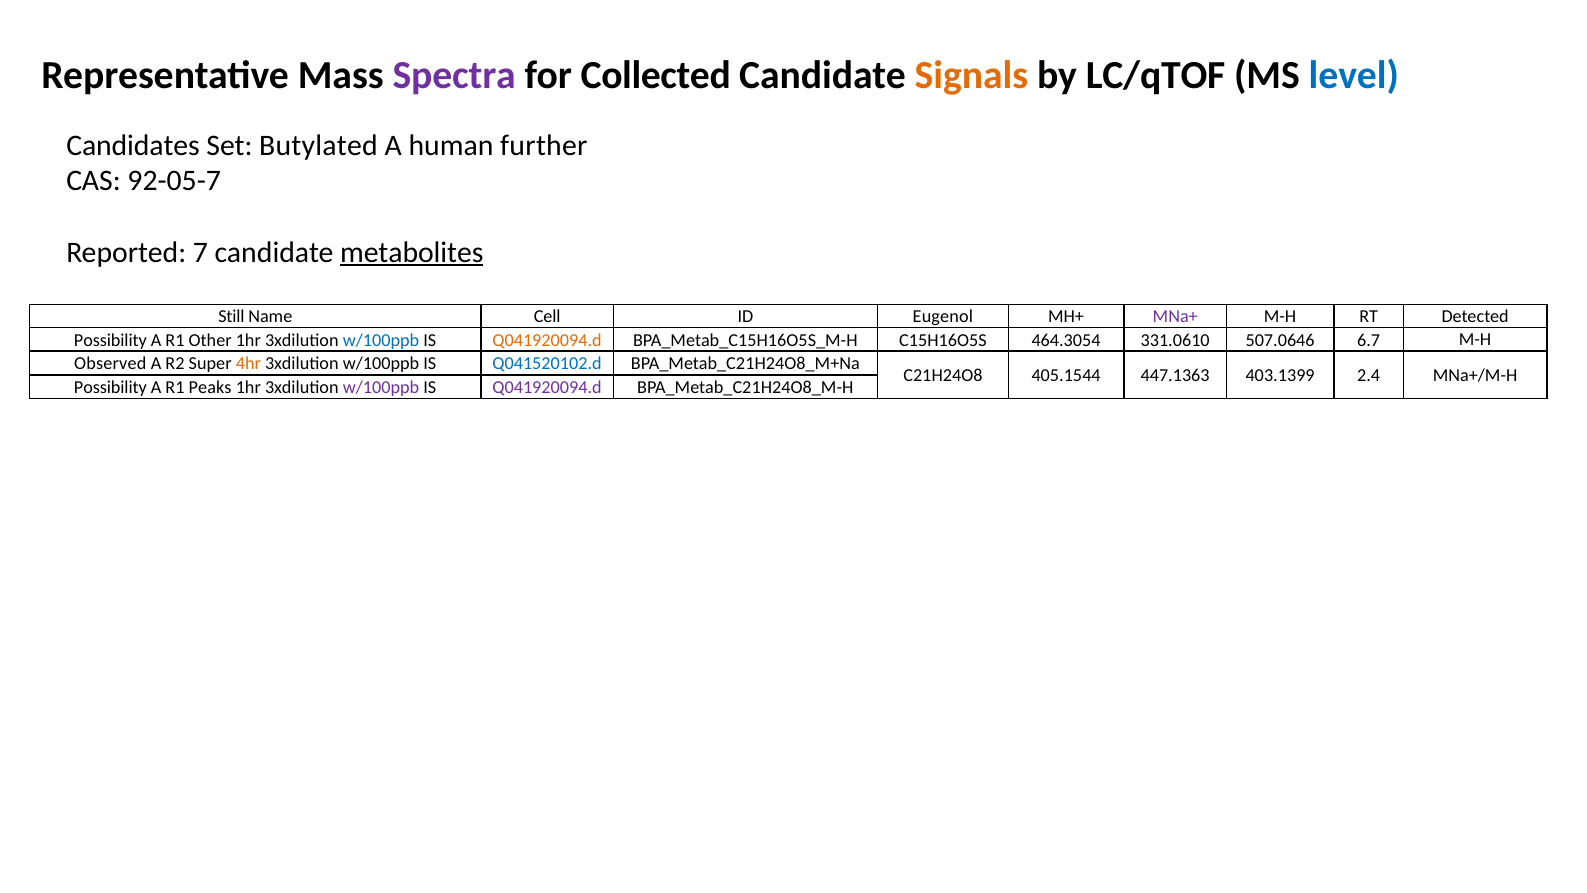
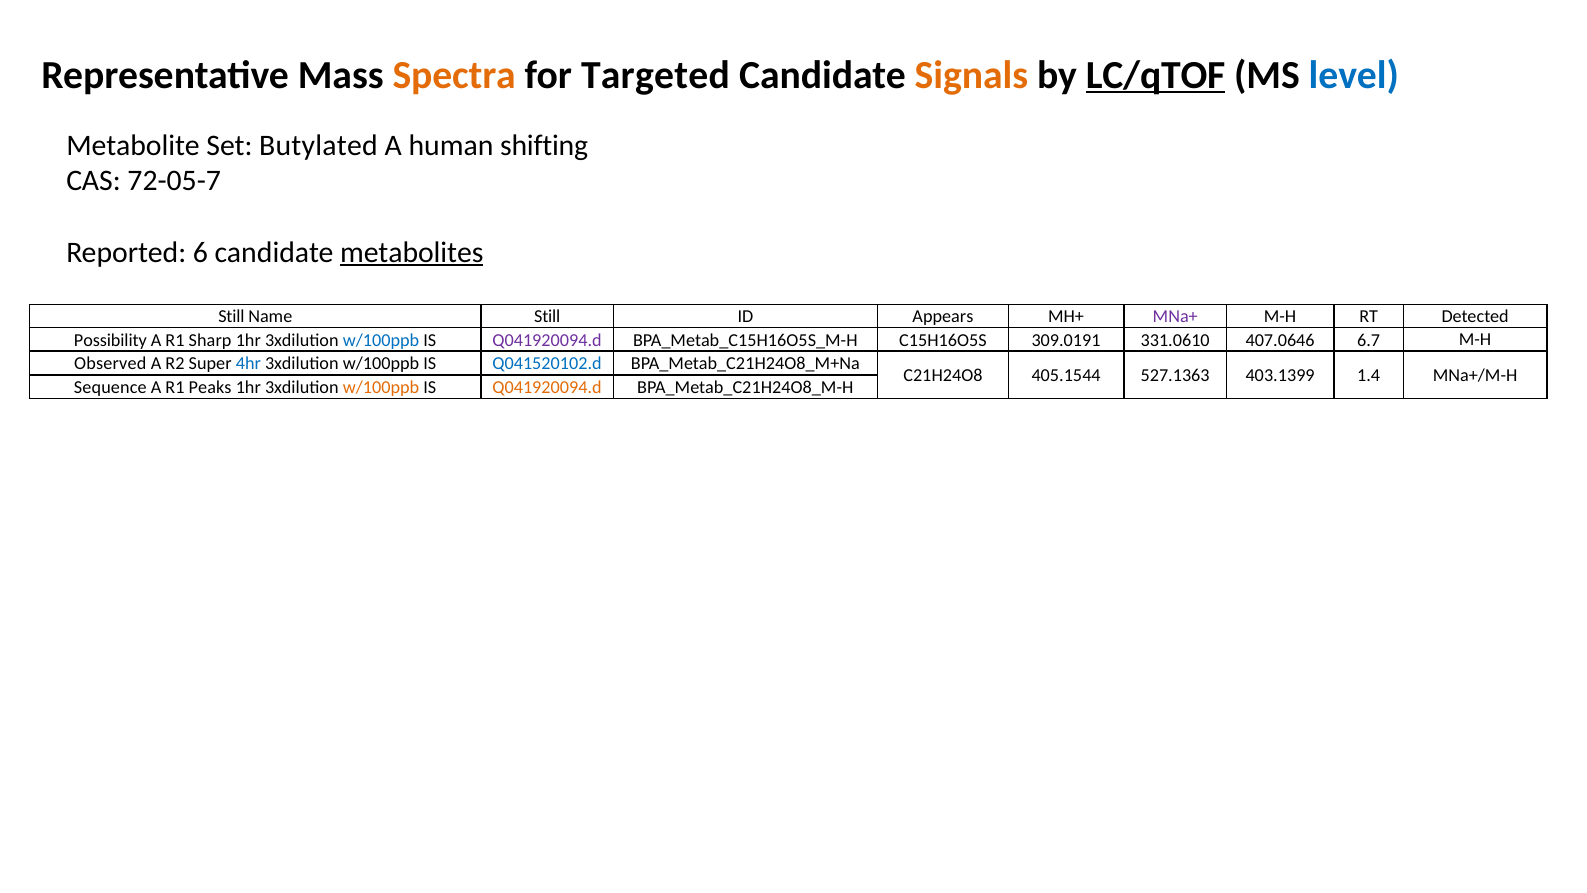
Spectra colour: purple -> orange
Collected: Collected -> Targeted
LC/qTOF underline: none -> present
Candidates: Candidates -> Metabolite
further: further -> shifting
92-05-7: 92-05-7 -> 72-05-7
7: 7 -> 6
Name Cell: Cell -> Still
Eugenol: Eugenol -> Appears
Other: Other -> Sharp
Q041920094.d at (547, 340) colour: orange -> purple
464.3054: 464.3054 -> 309.0191
507.0646: 507.0646 -> 407.0646
4hr colour: orange -> blue
447.1363: 447.1363 -> 527.1363
2.4: 2.4 -> 1.4
Possibility at (110, 388): Possibility -> Sequence
w/100ppb at (381, 388) colour: purple -> orange
Q041920094.d at (547, 388) colour: purple -> orange
